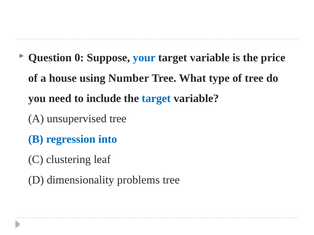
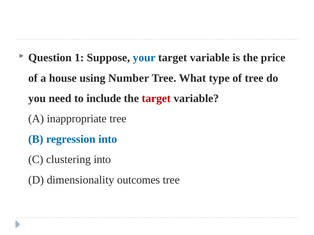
0: 0 -> 1
target at (156, 99) colour: blue -> red
unsupervised: unsupervised -> inappropriate
clustering leaf: leaf -> into
problems: problems -> outcomes
